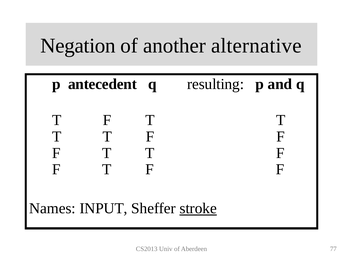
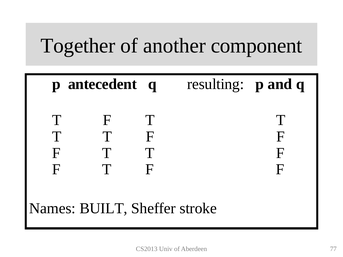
Negation: Negation -> Together
alternative: alternative -> component
INPUT: INPUT -> BUILT
stroke underline: present -> none
